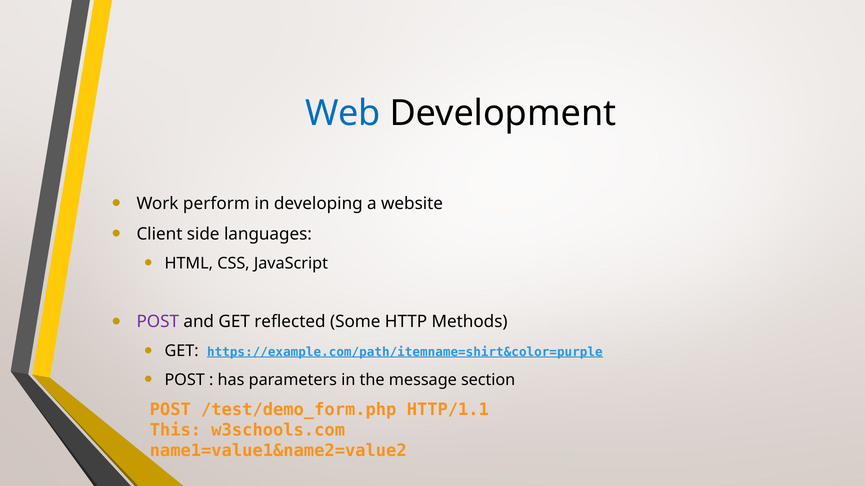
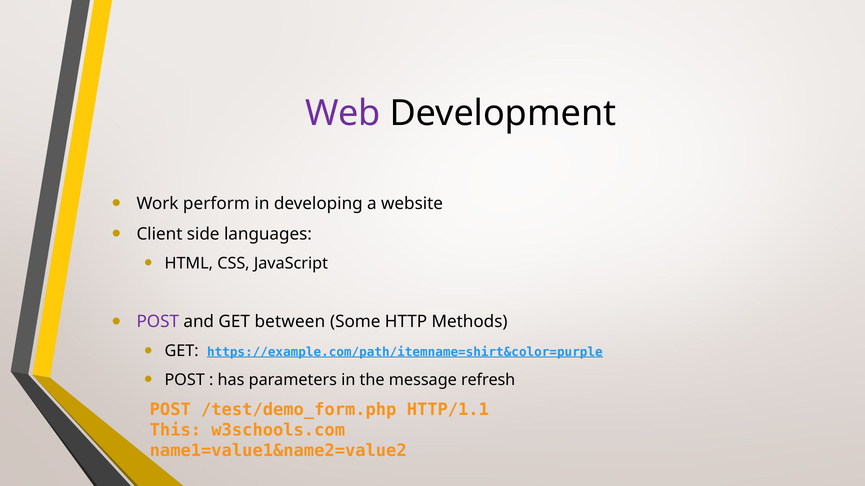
Web colour: blue -> purple
reflected: reflected -> between
section: section -> refresh
